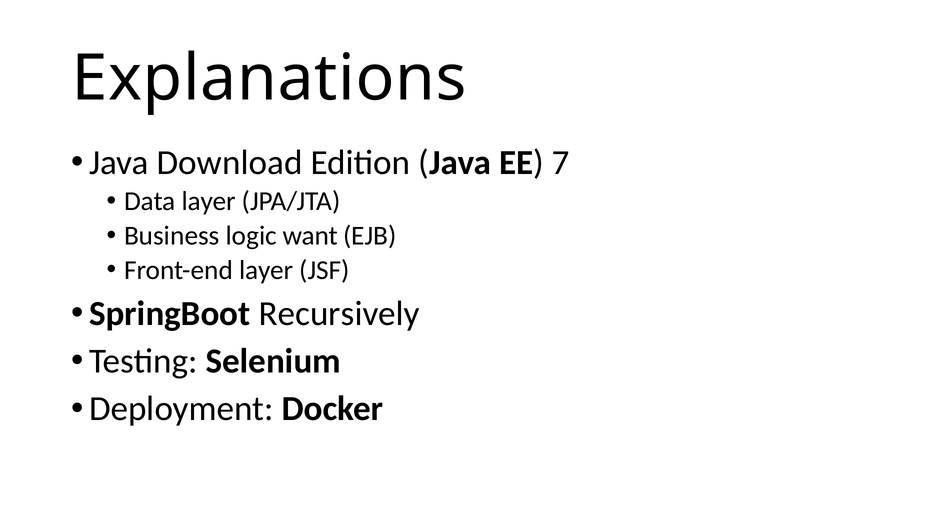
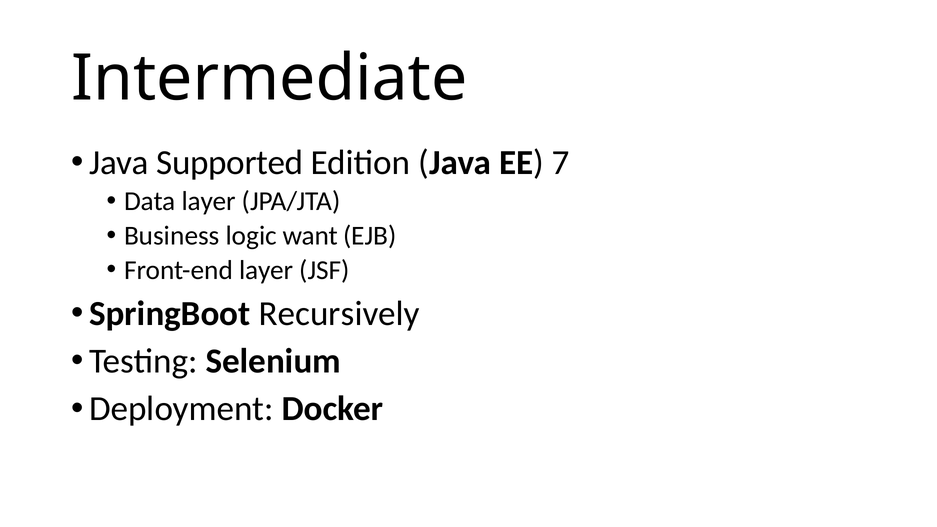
Explanations: Explanations -> Intermediate
Download: Download -> Supported
